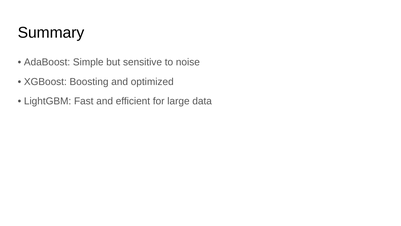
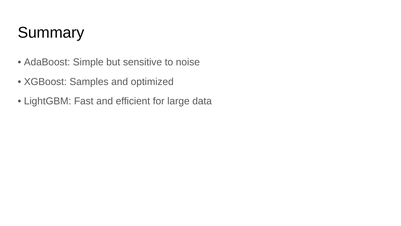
Boosting: Boosting -> Samples
